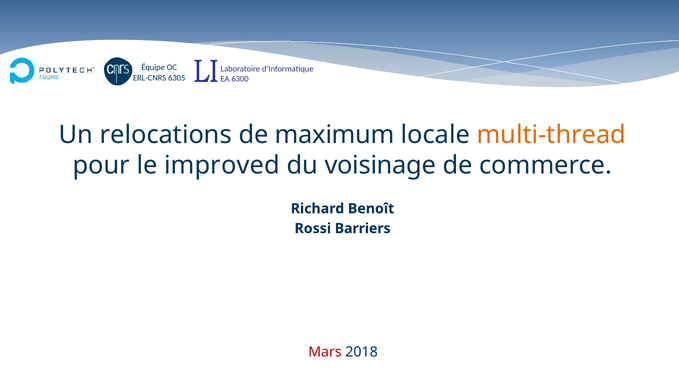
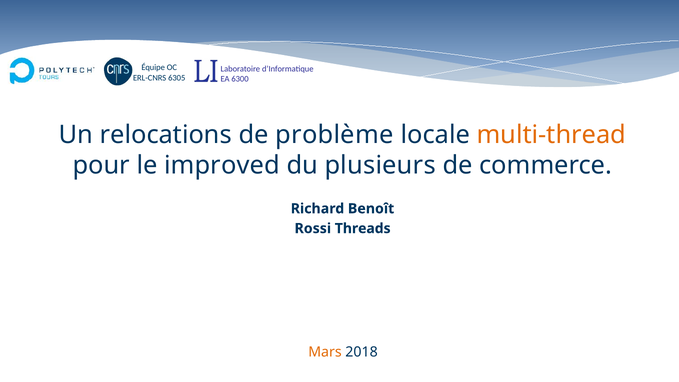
maximum: maximum -> problème
voisinage: voisinage -> plusieurs
Barriers: Barriers -> Threads
Mars colour: red -> orange
